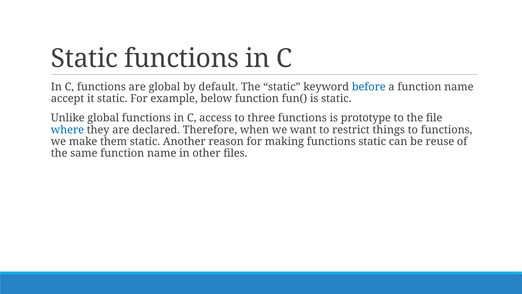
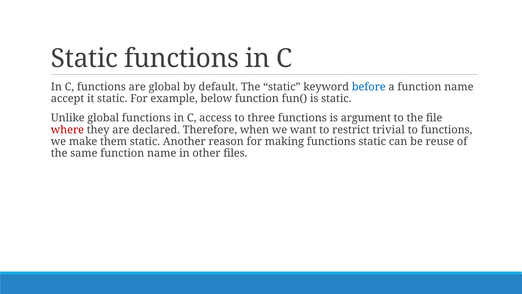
prototype: prototype -> argument
where colour: blue -> red
things: things -> trivial
